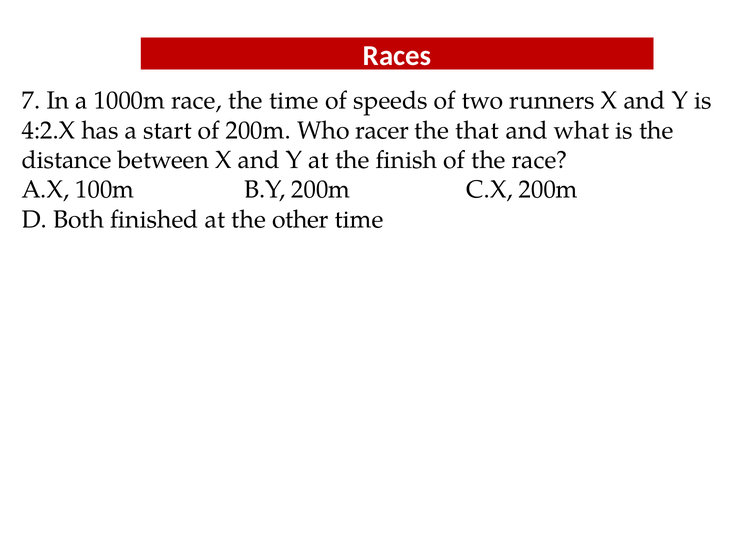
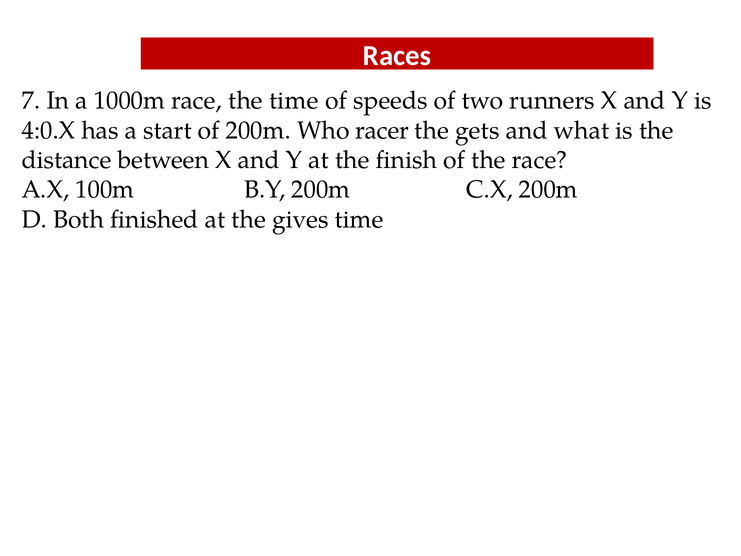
4:2.X: 4:2.X -> 4:0.X
that: that -> gets
other: other -> gives
